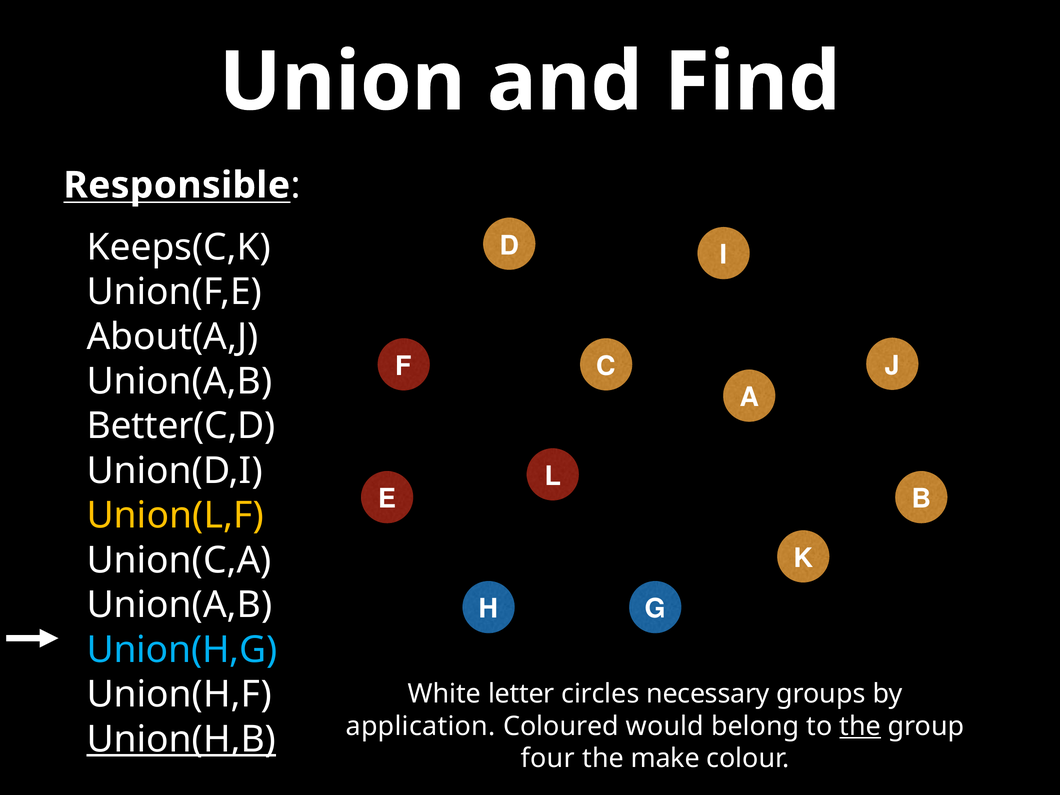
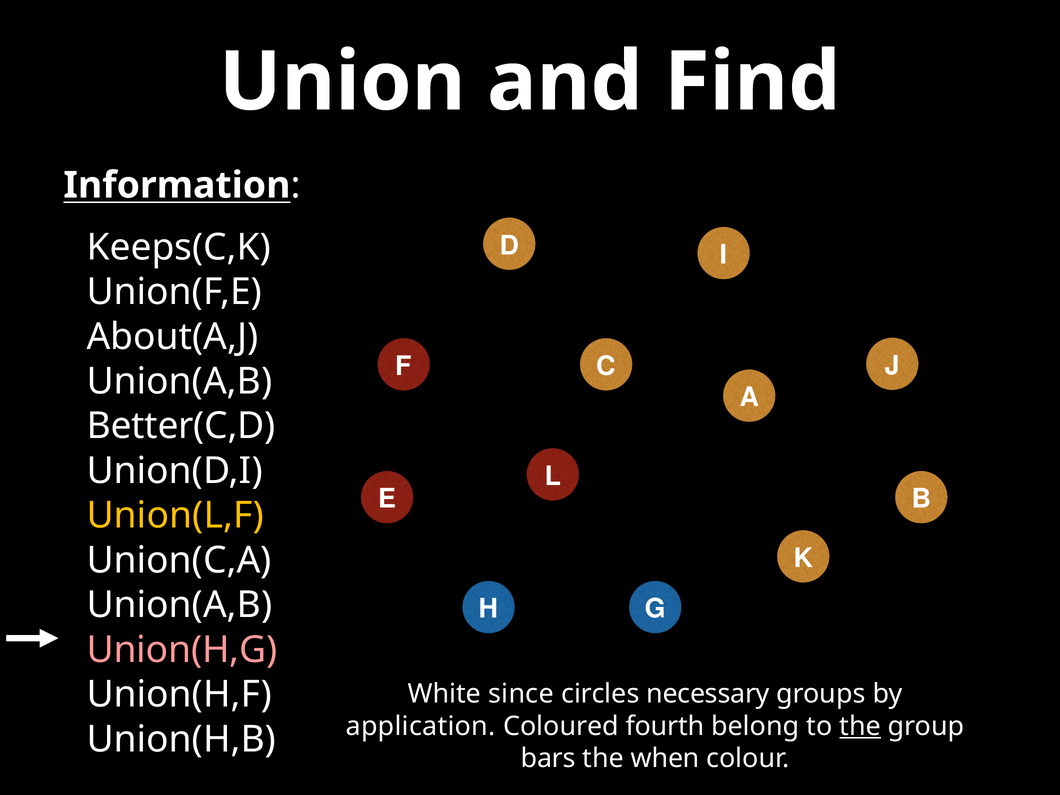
Responsible: Responsible -> Information
Union(H,G colour: light blue -> pink
letter: letter -> since
would: would -> fourth
Union(H,B underline: present -> none
four: four -> bars
make: make -> when
